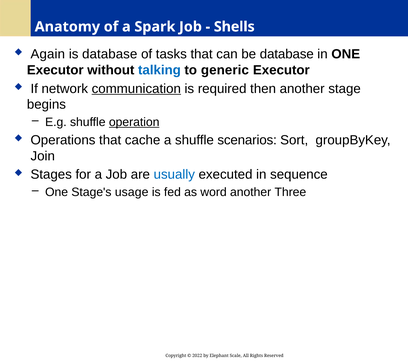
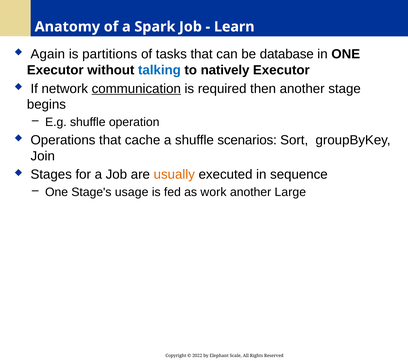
Shells: Shells -> Learn
is database: database -> partitions
generic: generic -> natively
operation underline: present -> none
usually colour: blue -> orange
word: word -> work
Three: Three -> Large
